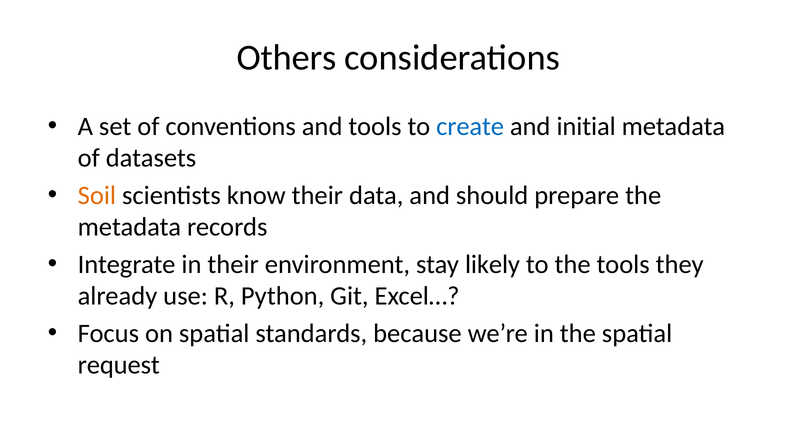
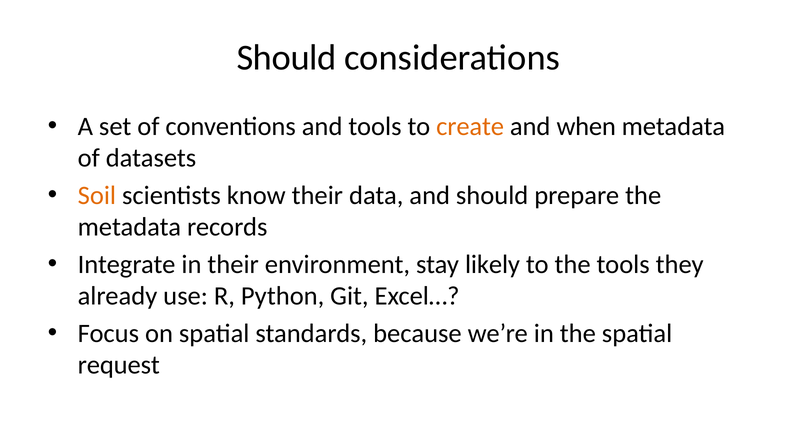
Others at (286, 58): Others -> Should
create colour: blue -> orange
initial: initial -> when
